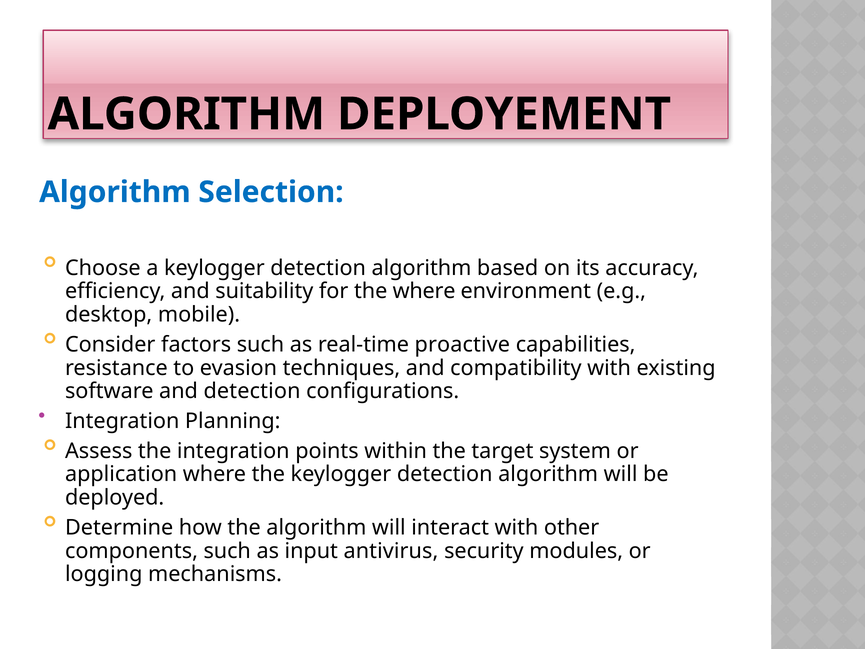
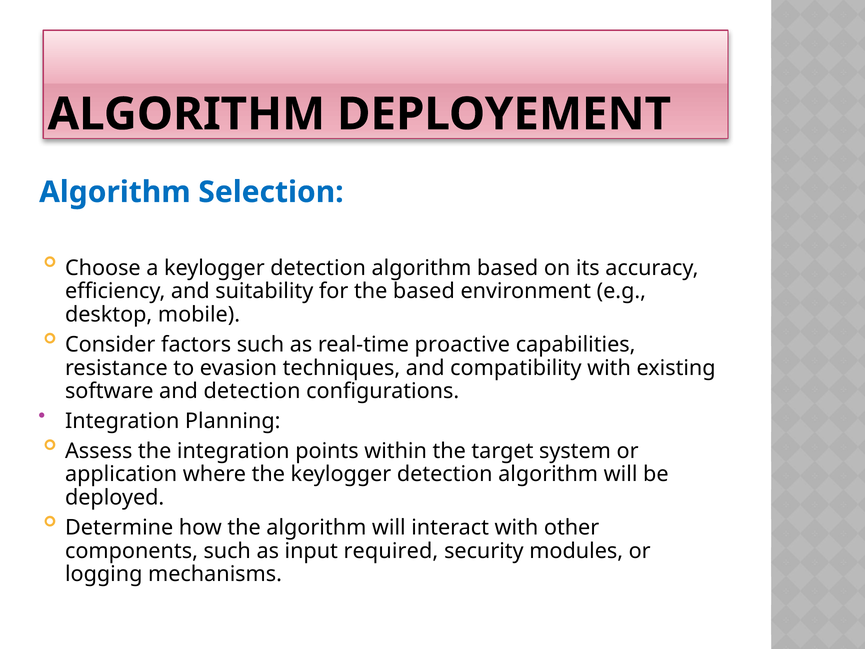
the where: where -> based
antivirus: antivirus -> required
